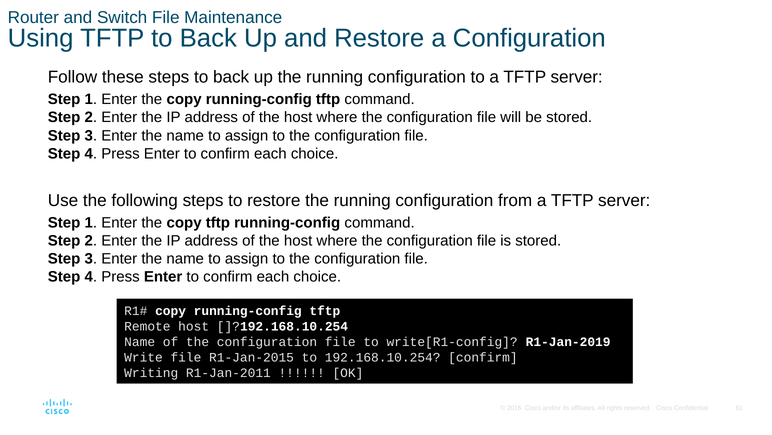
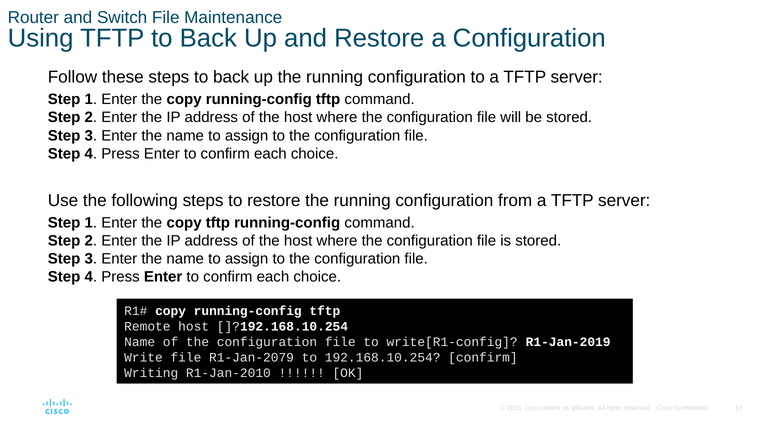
R1-Jan-2015: R1-Jan-2015 -> R1-Jan-2079
R1-Jan-2011: R1-Jan-2011 -> R1-Jan-2010
